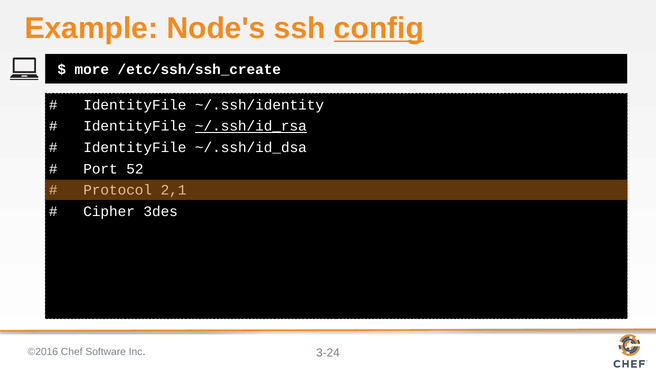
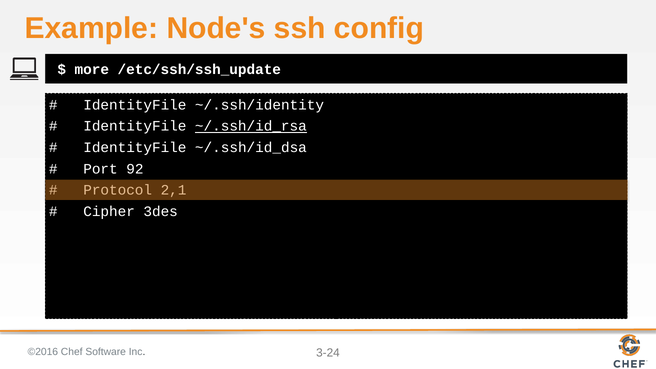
config underline: present -> none
/etc/ssh/ssh_create: /etc/ssh/ssh_create -> /etc/ssh/ssh_update
52: 52 -> 92
